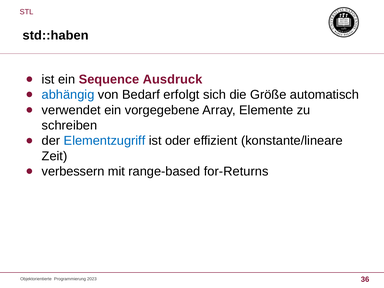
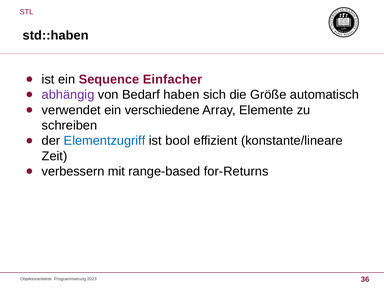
Ausdruck: Ausdruck -> Einfacher
abhängig colour: blue -> purple
erfolgt: erfolgt -> haben
vorgegebene: vorgegebene -> verschiedene
oder: oder -> bool
